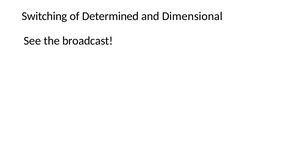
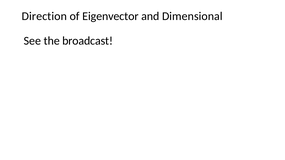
Switching: Switching -> Direction
Determined: Determined -> Eigenvector
